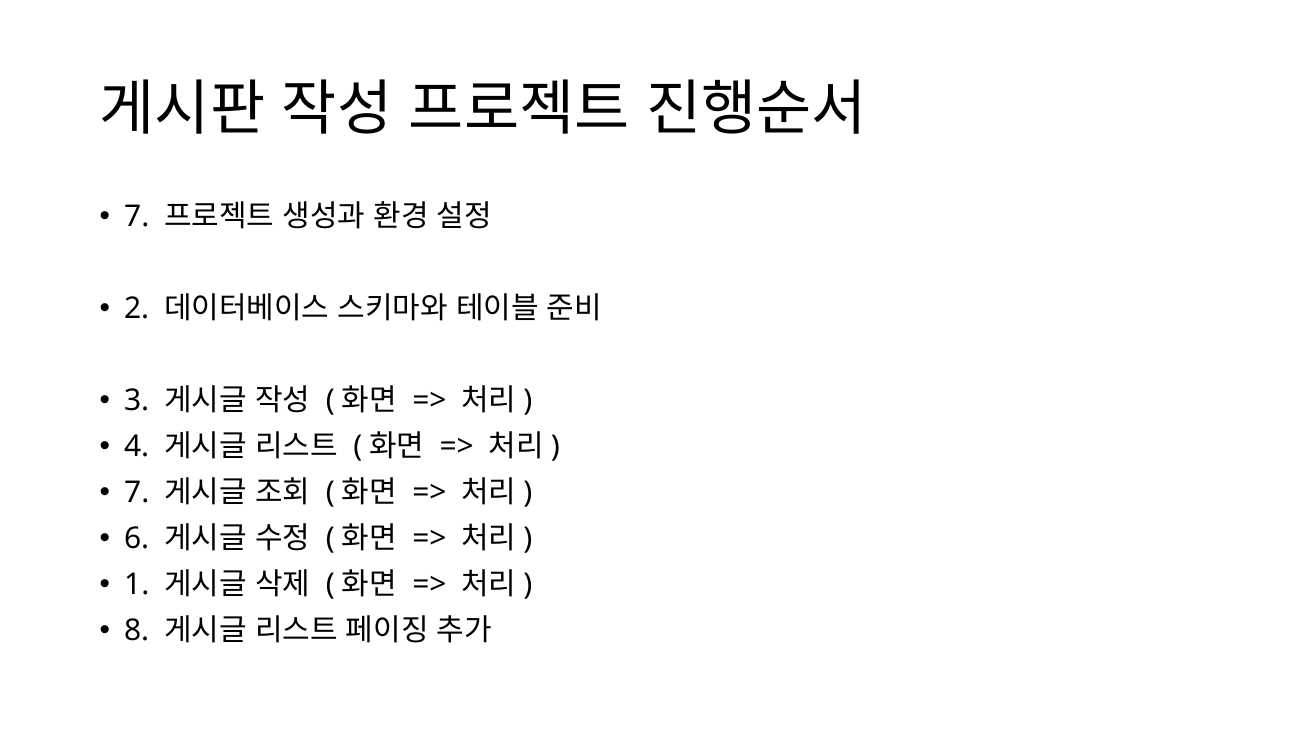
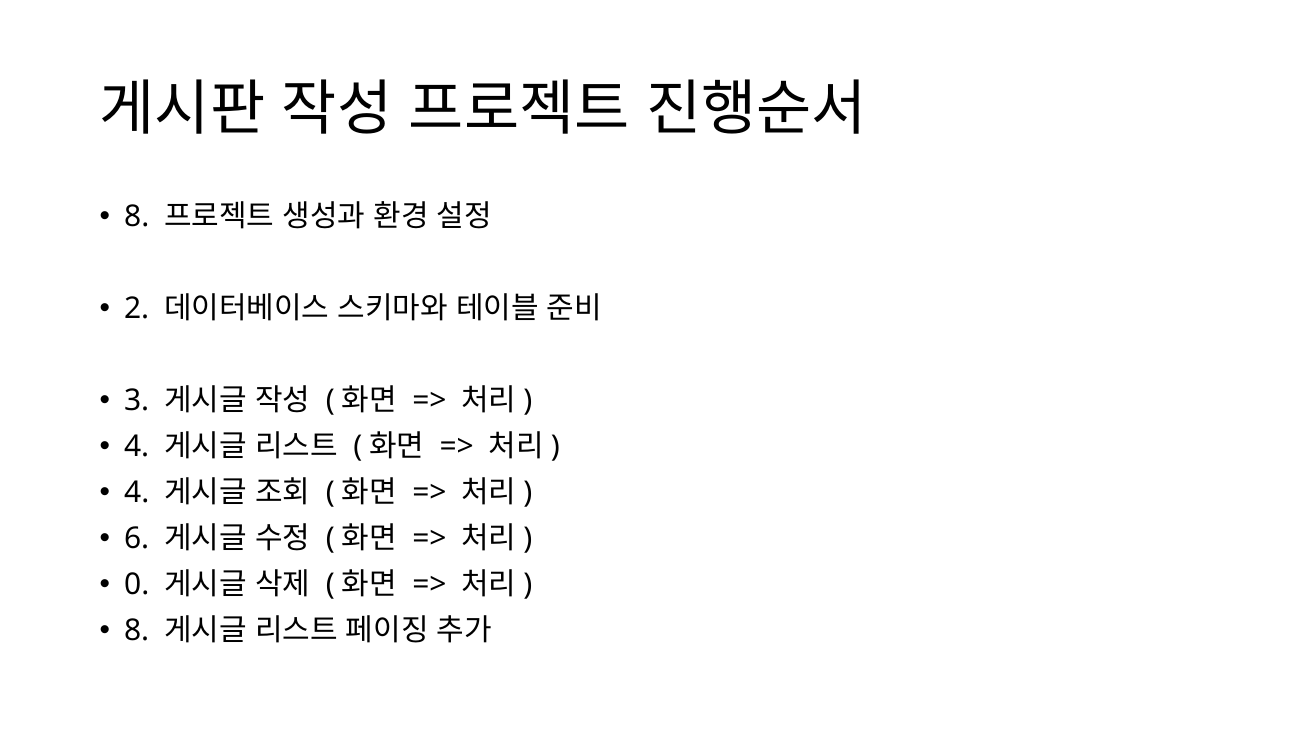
7 at (137, 217): 7 -> 8
7 at (137, 493): 7 -> 4
1: 1 -> 0
